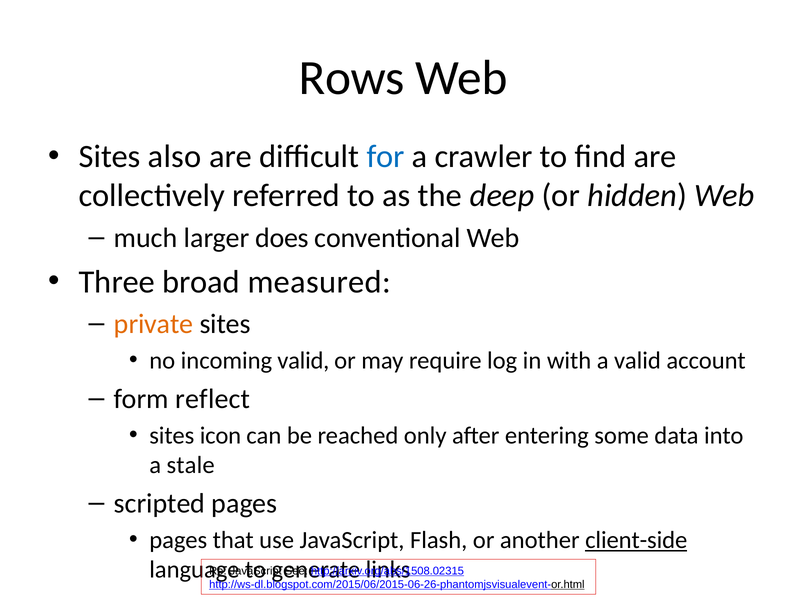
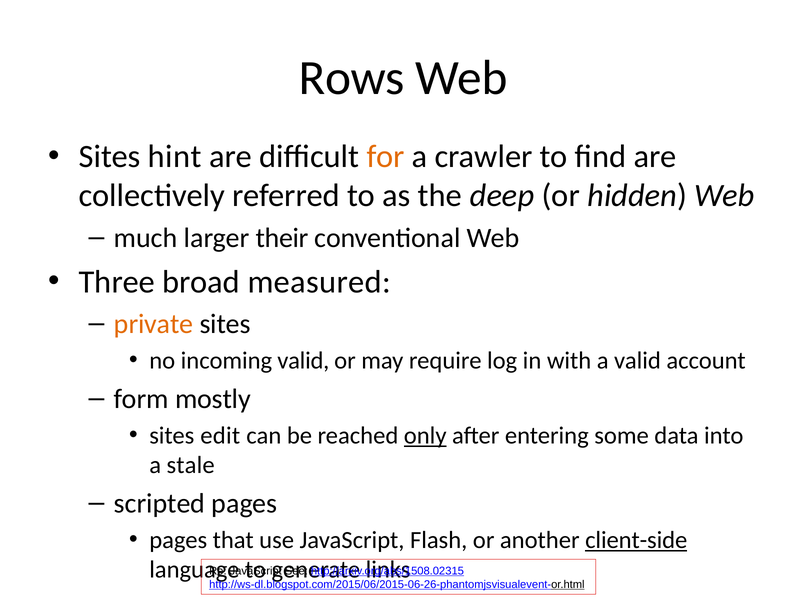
also: also -> hint
for colour: blue -> orange
does: does -> their
reflect: reflect -> mostly
icon: icon -> edit
only underline: none -> present
